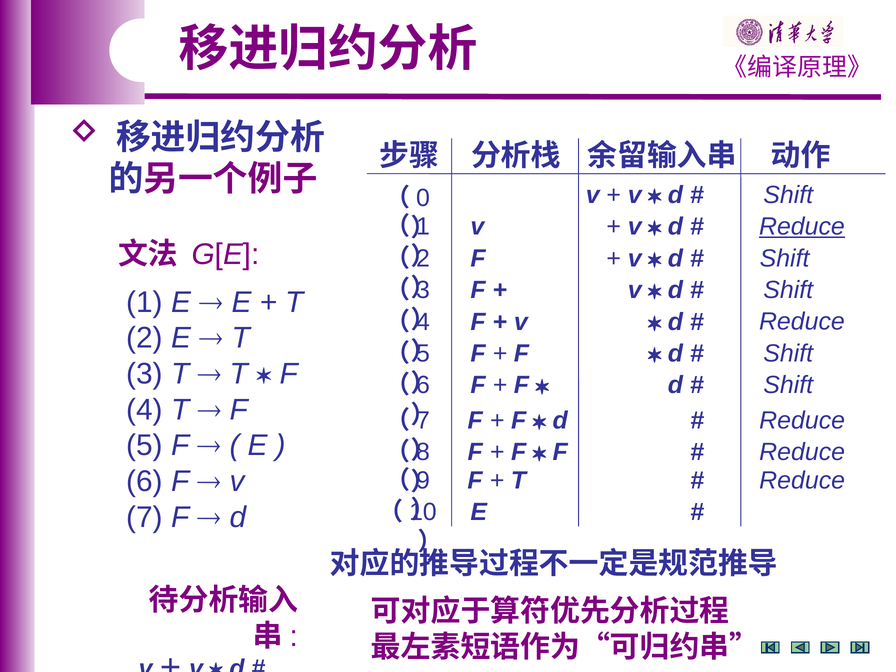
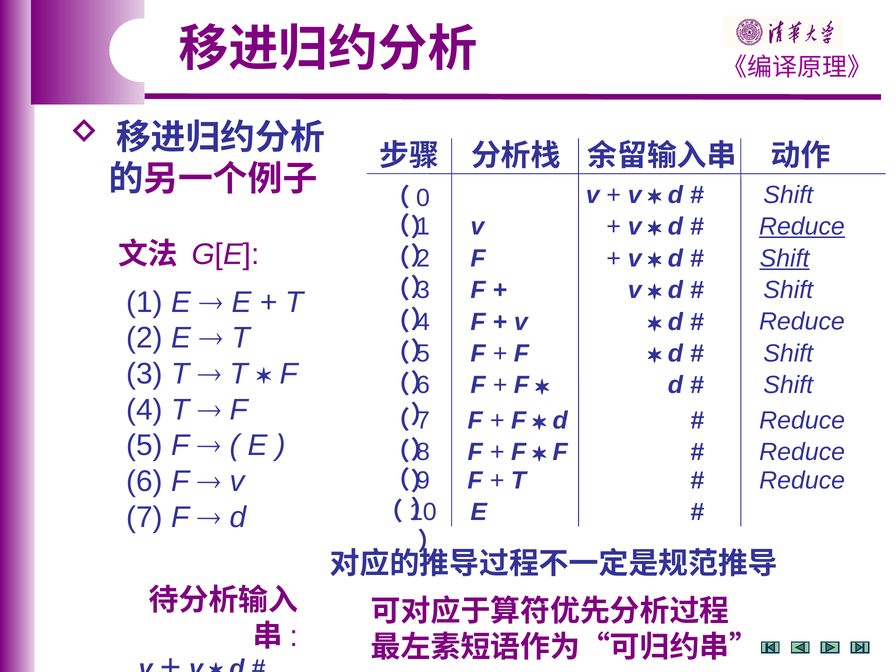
Shift at (785, 258) underline: none -> present
